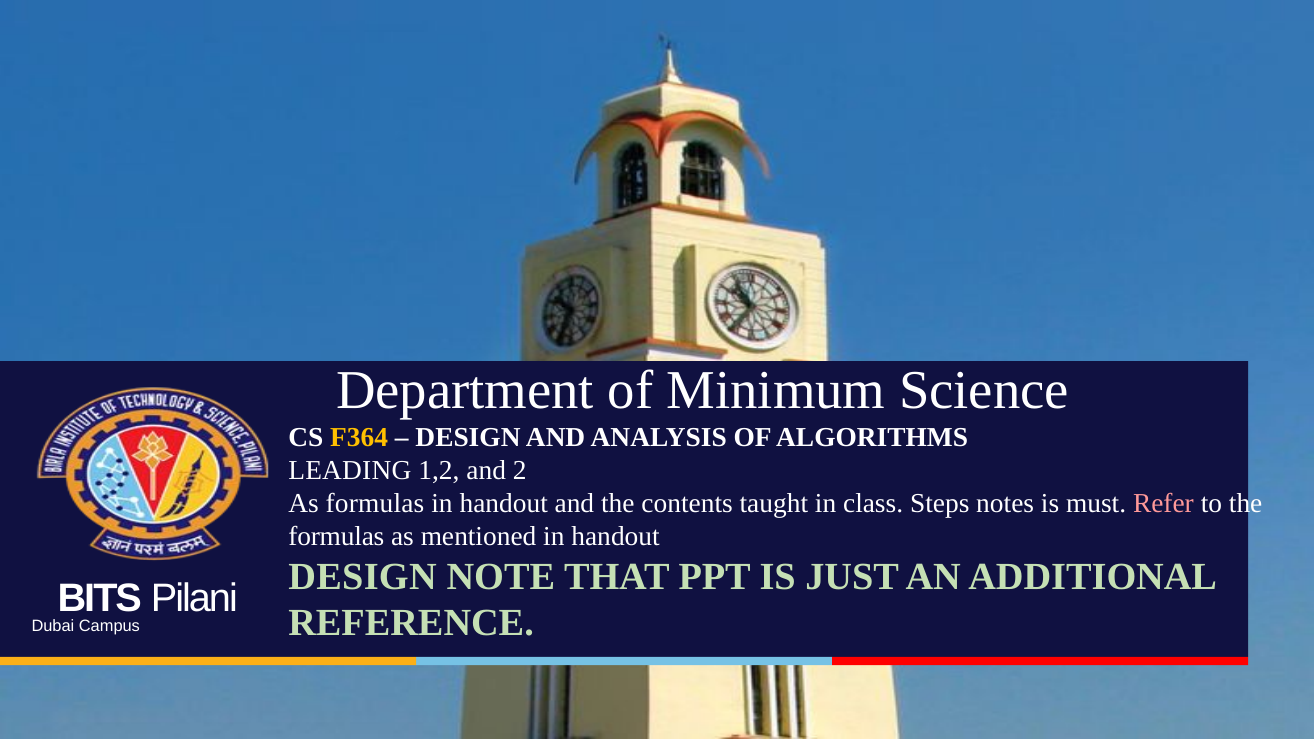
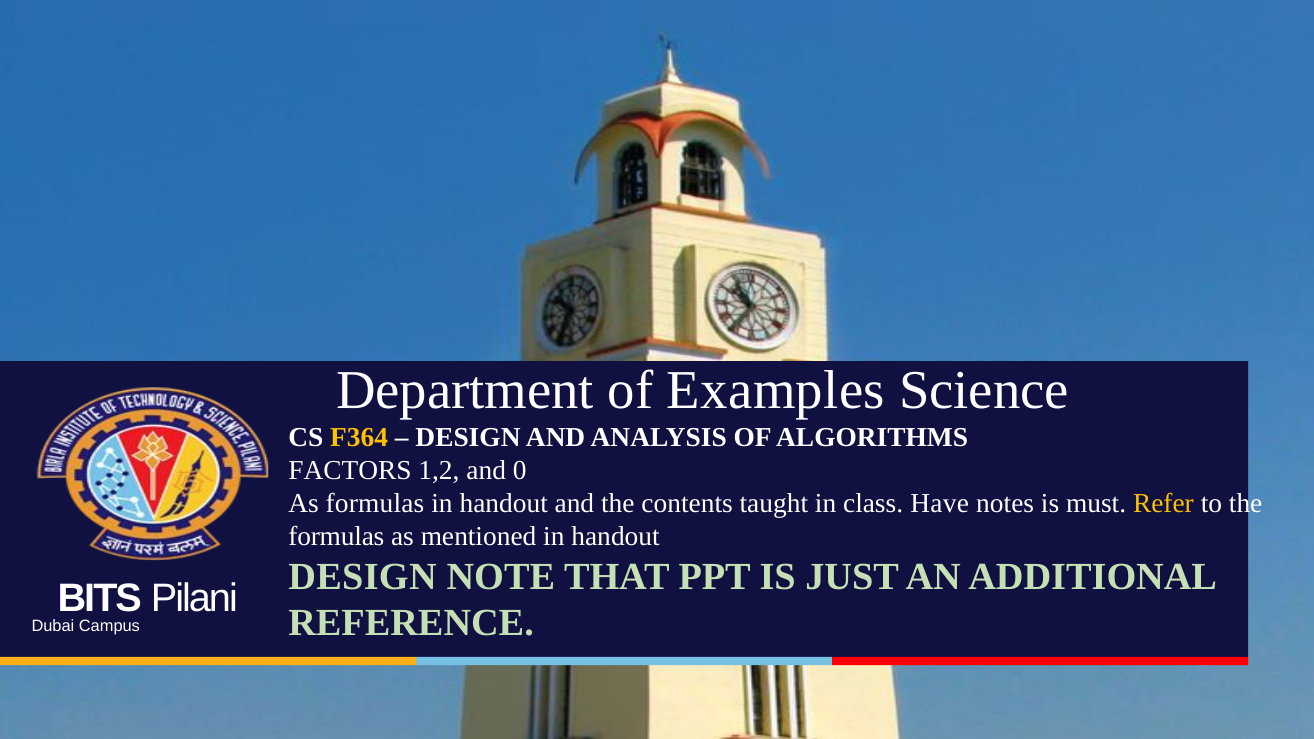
Minimum: Minimum -> Examples
LEADING: LEADING -> FACTORS
2: 2 -> 0
Steps: Steps -> Have
Refer colour: pink -> yellow
